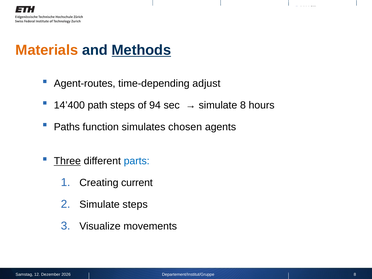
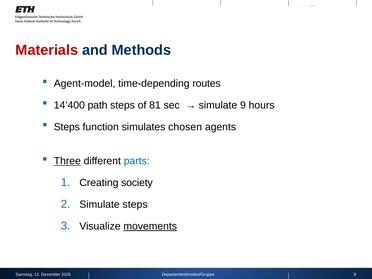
Materials colour: orange -> red
Methods underline: present -> none
Agent-routes: Agent-routes -> Agent-model
adjust: adjust -> routes
94: 94 -> 81
simulate 8: 8 -> 9
Paths at (67, 127): Paths -> Steps
current: current -> society
movements underline: none -> present
